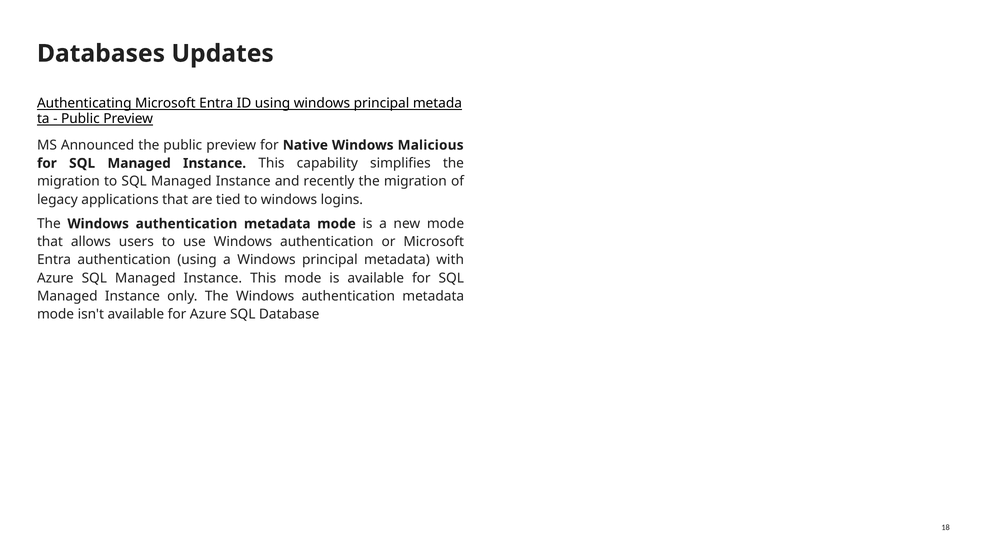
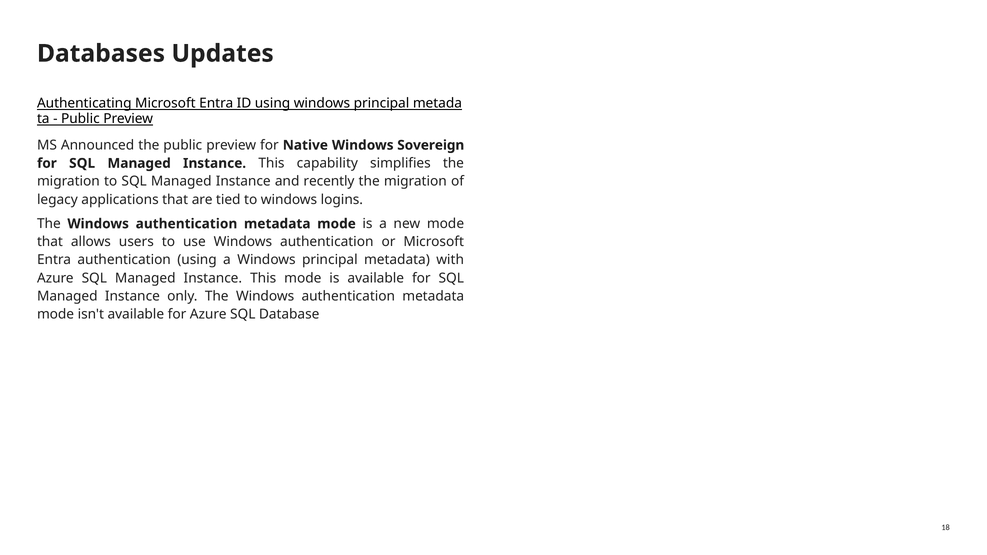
Malicious: Malicious -> Sovereign
